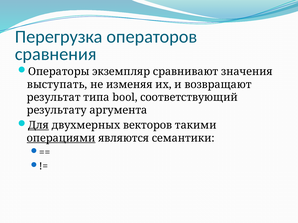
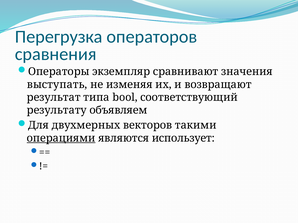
аргумента: аргумента -> объявляем
Для underline: present -> none
семантики: семантики -> использует
